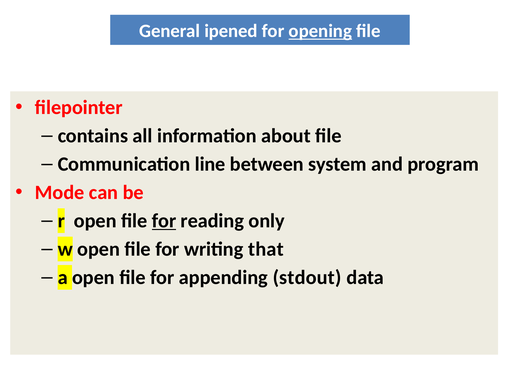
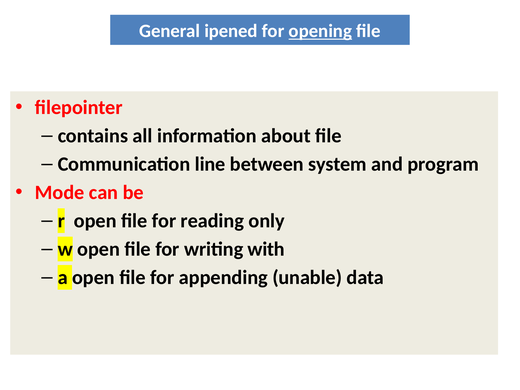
for at (164, 221) underline: present -> none
that: that -> with
stdout: stdout -> unable
